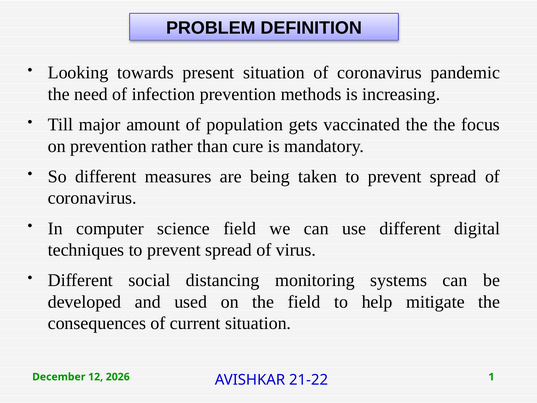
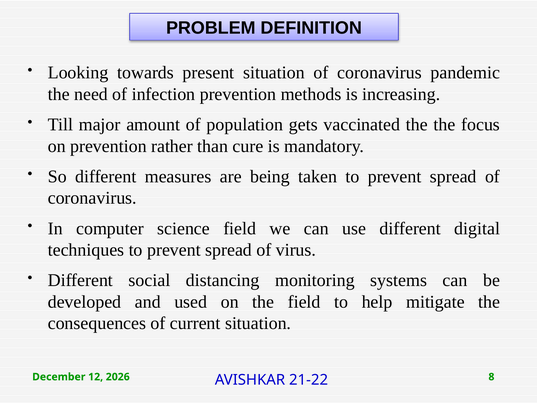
1: 1 -> 8
